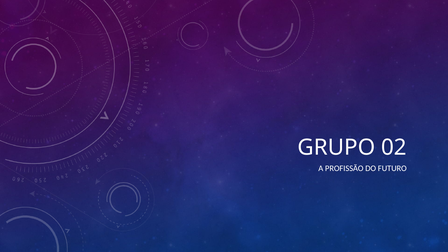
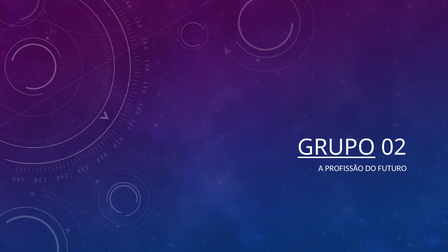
GRUPO underline: none -> present
